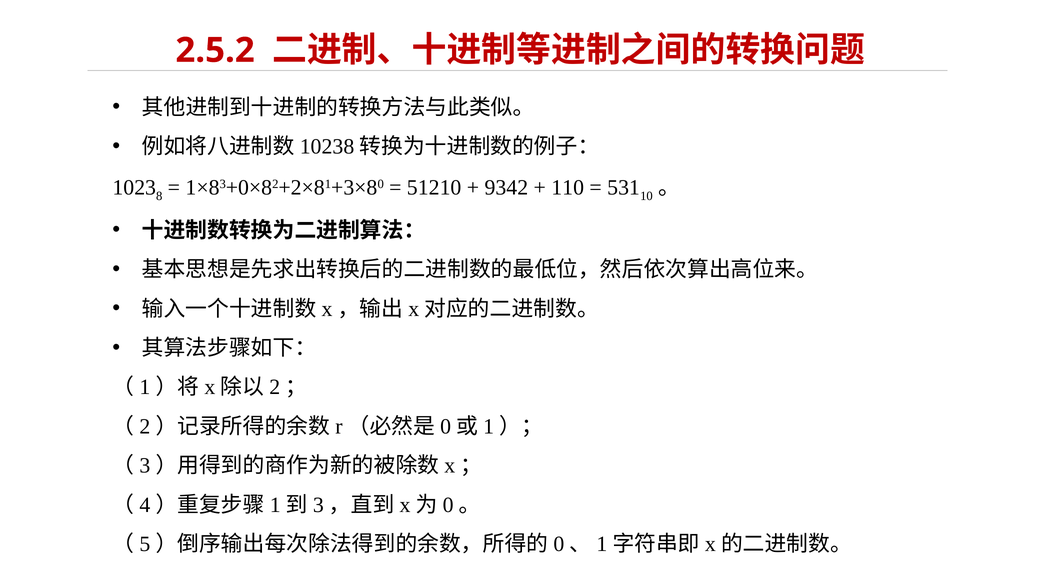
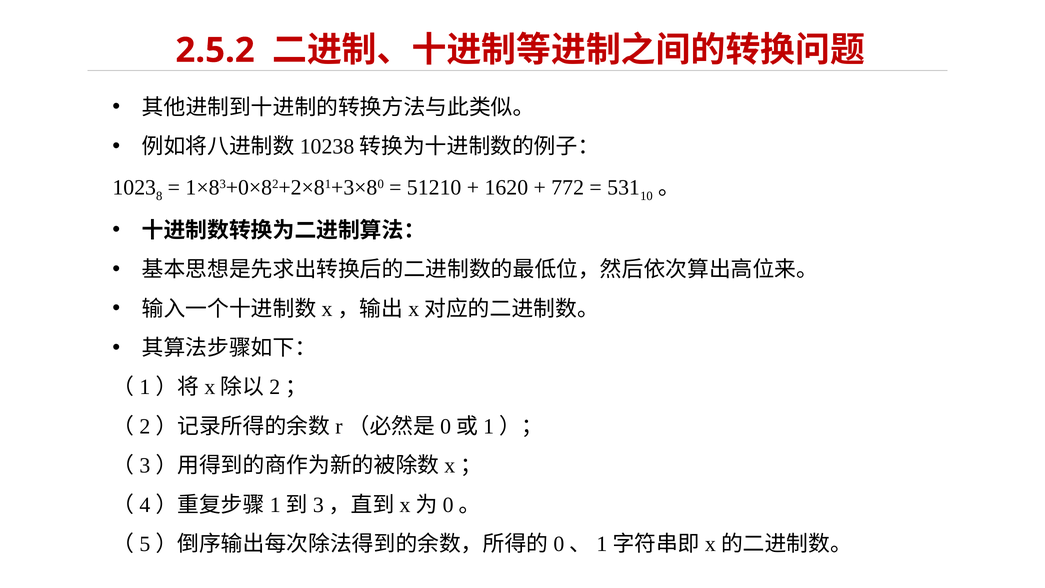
9342: 9342 -> 1620
110: 110 -> 772
